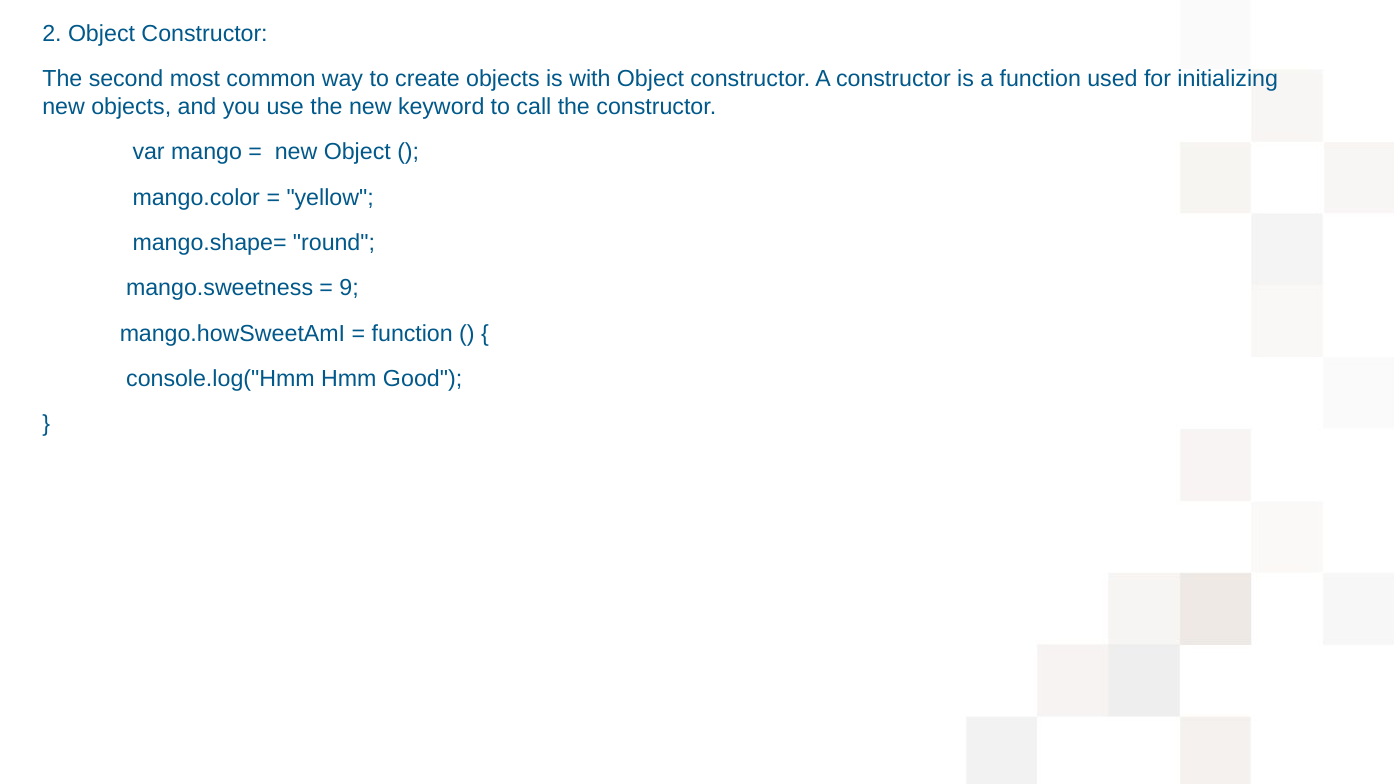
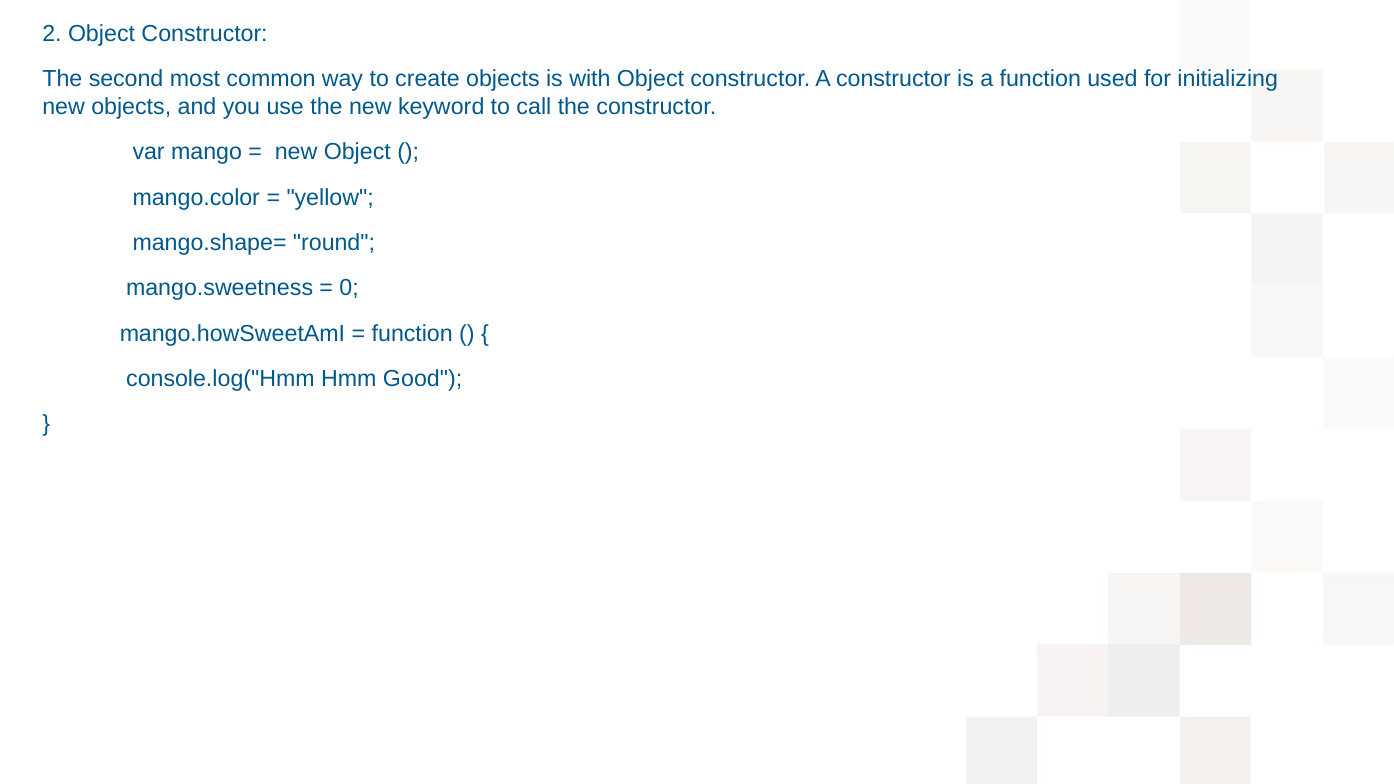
9: 9 -> 0
